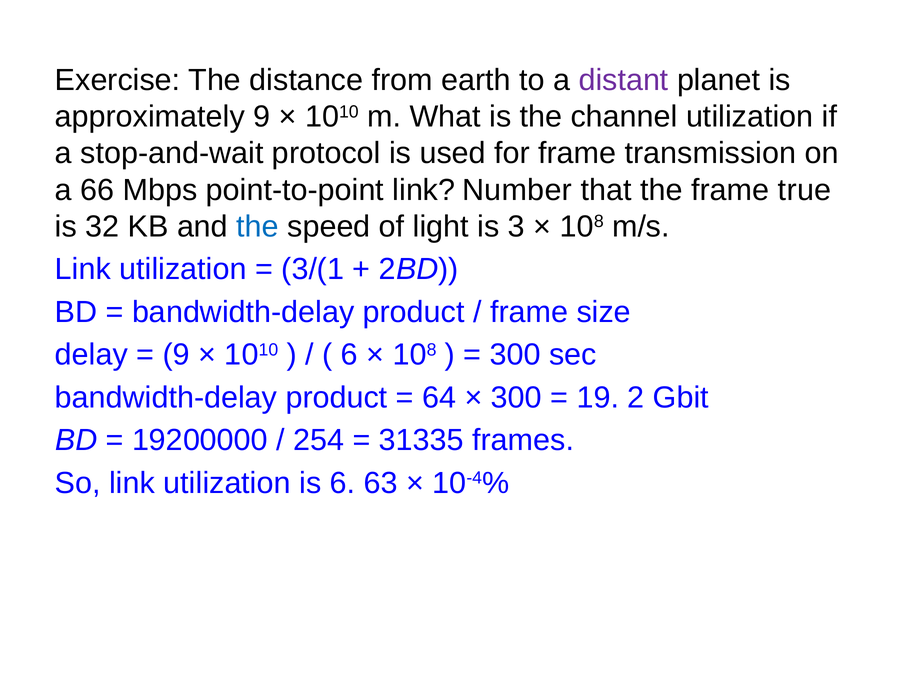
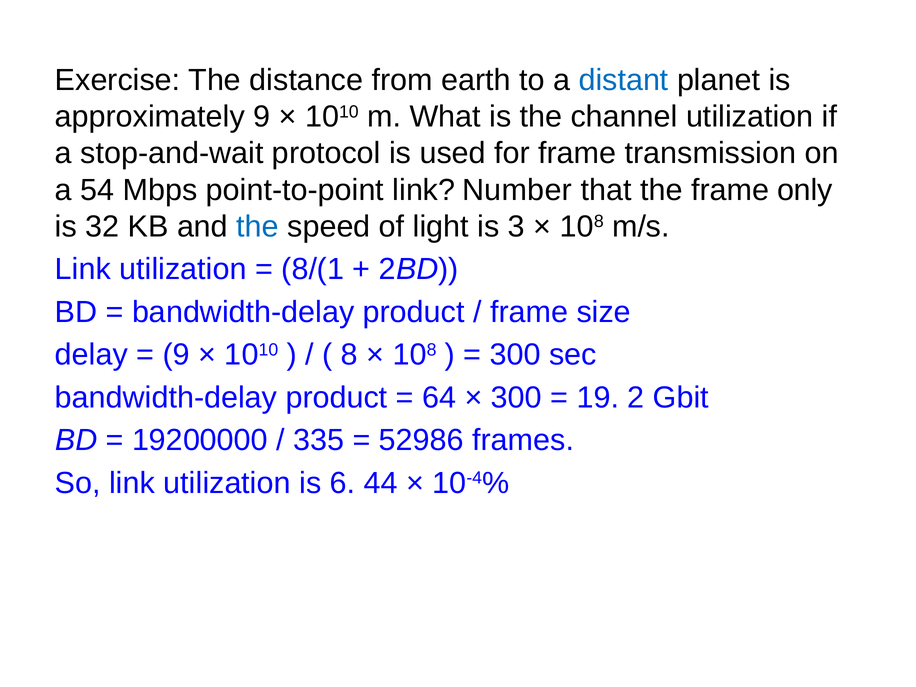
distant colour: purple -> blue
66: 66 -> 54
true: true -> only
3/(1: 3/(1 -> 8/(1
6 at (349, 355): 6 -> 8
254: 254 -> 335
31335: 31335 -> 52986
63: 63 -> 44
